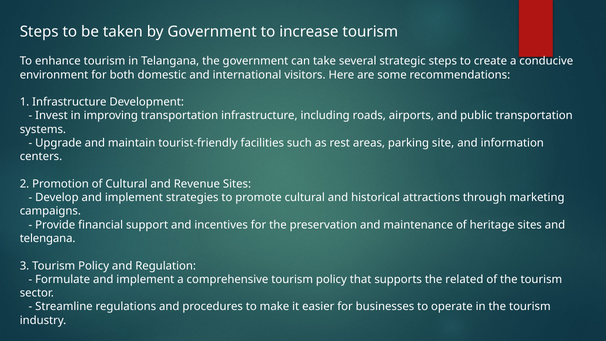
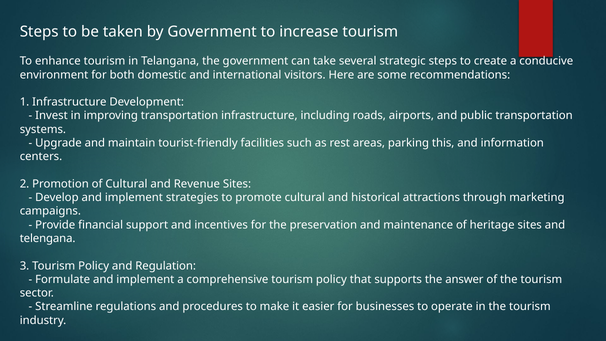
site: site -> this
related: related -> answer
